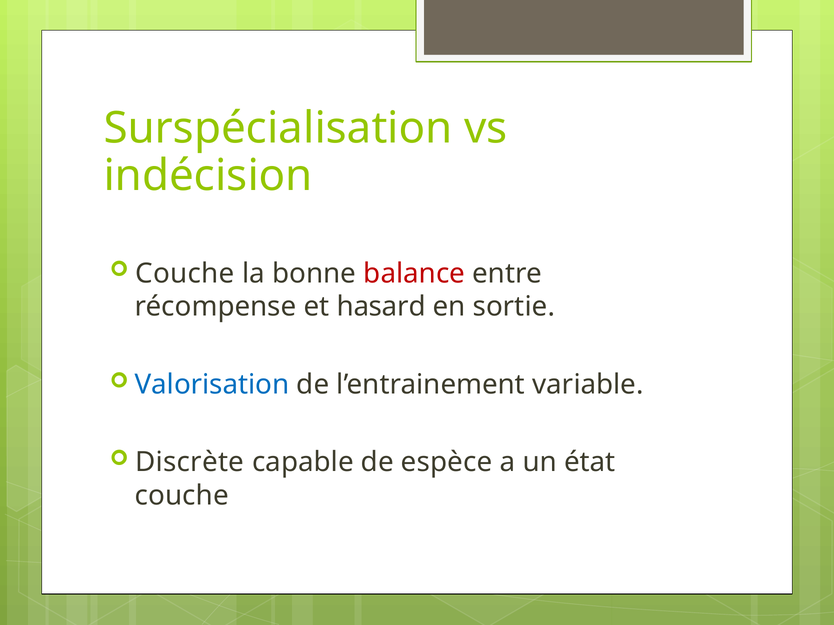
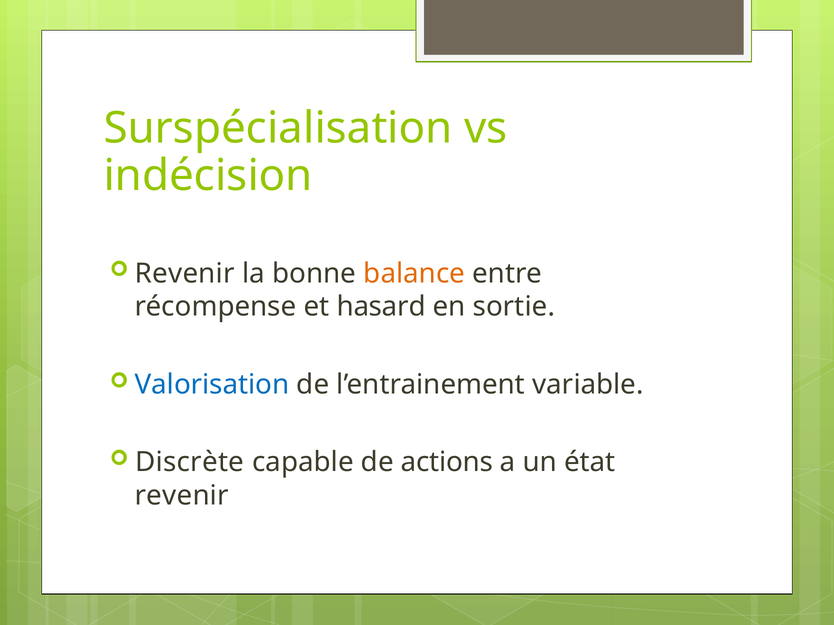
Couche at (185, 274): Couche -> Revenir
balance colour: red -> orange
espèce: espèce -> actions
couche at (182, 496): couche -> revenir
